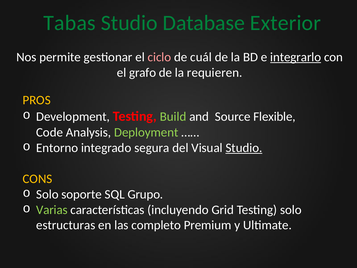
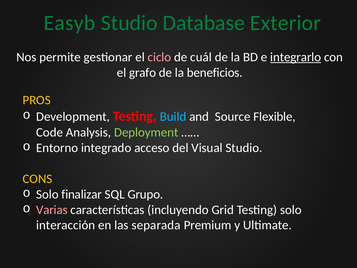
Tabas: Tabas -> Easyb
requieren: requieren -> beneficios
Build colour: light green -> light blue
segura: segura -> acceso
Studio at (244, 148) underline: present -> none
soporte: soporte -> finalizar
Varias colour: light green -> pink
estructuras: estructuras -> interacción
completo: completo -> separada
